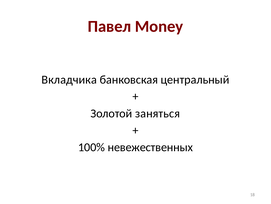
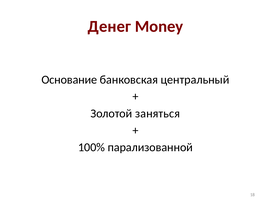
Павел: Павел -> Денег
Вкладчика: Вкладчика -> Основание
невежественных: невежественных -> парализованной
